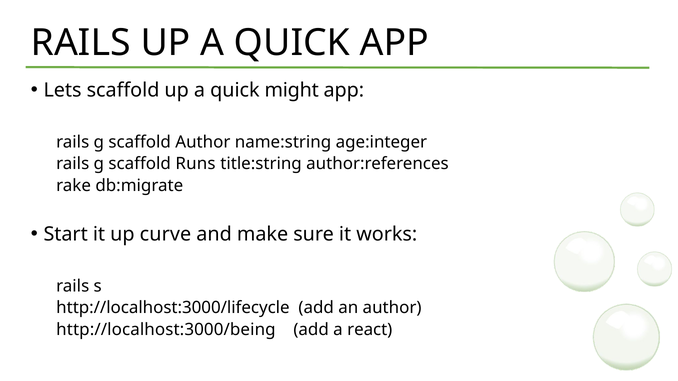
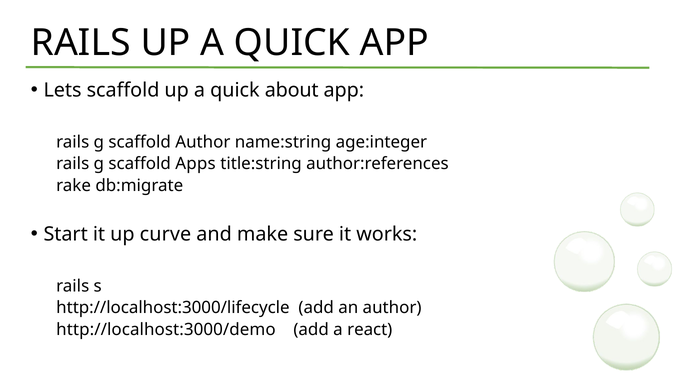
might: might -> about
Runs: Runs -> Apps
http://localhost:3000/being: http://localhost:3000/being -> http://localhost:3000/demo
